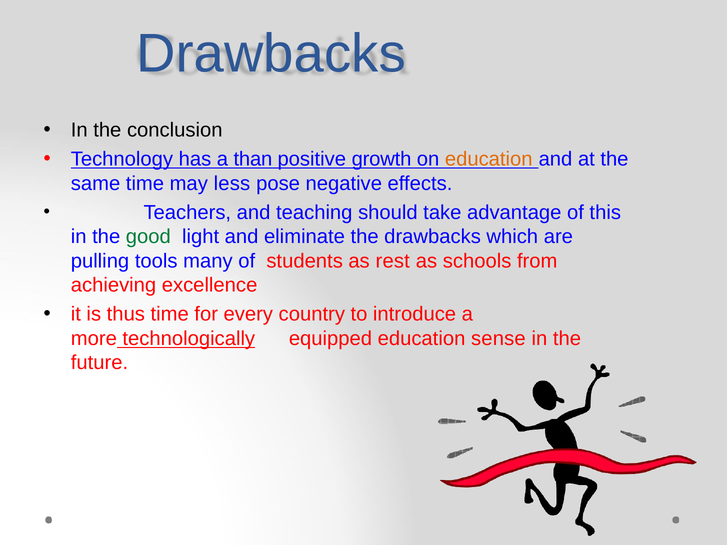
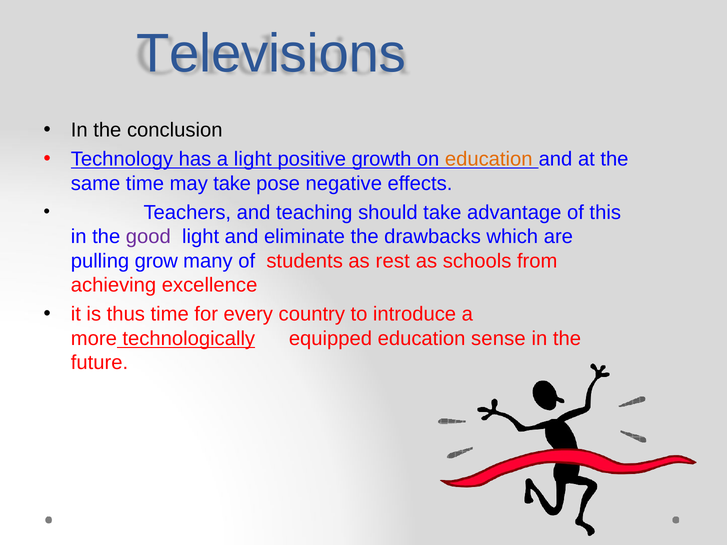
Drawbacks at (271, 54): Drawbacks -> Televisions
a than: than -> light
may less: less -> take
good colour: green -> purple
tools: tools -> grow
